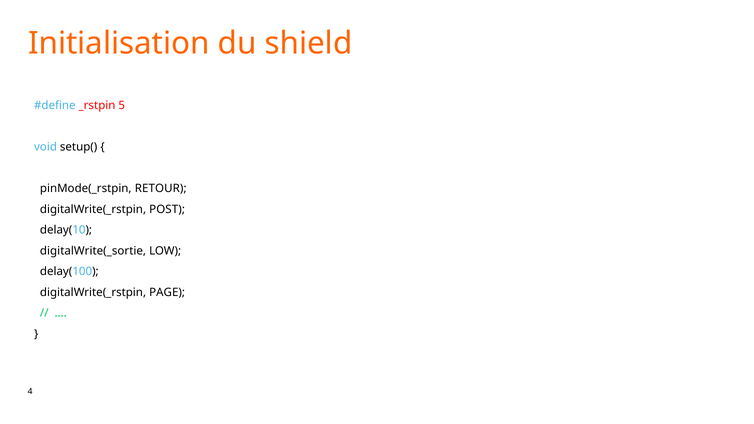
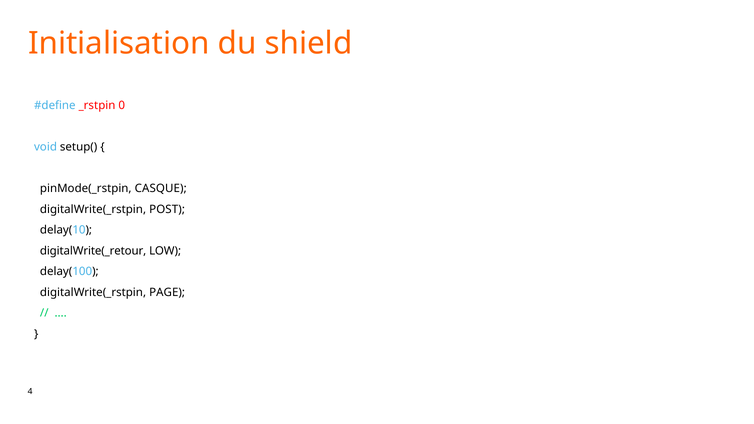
5: 5 -> 0
RETOUR: RETOUR -> CASQUE
digitalWrite(_sortie: digitalWrite(_sortie -> digitalWrite(_retour
